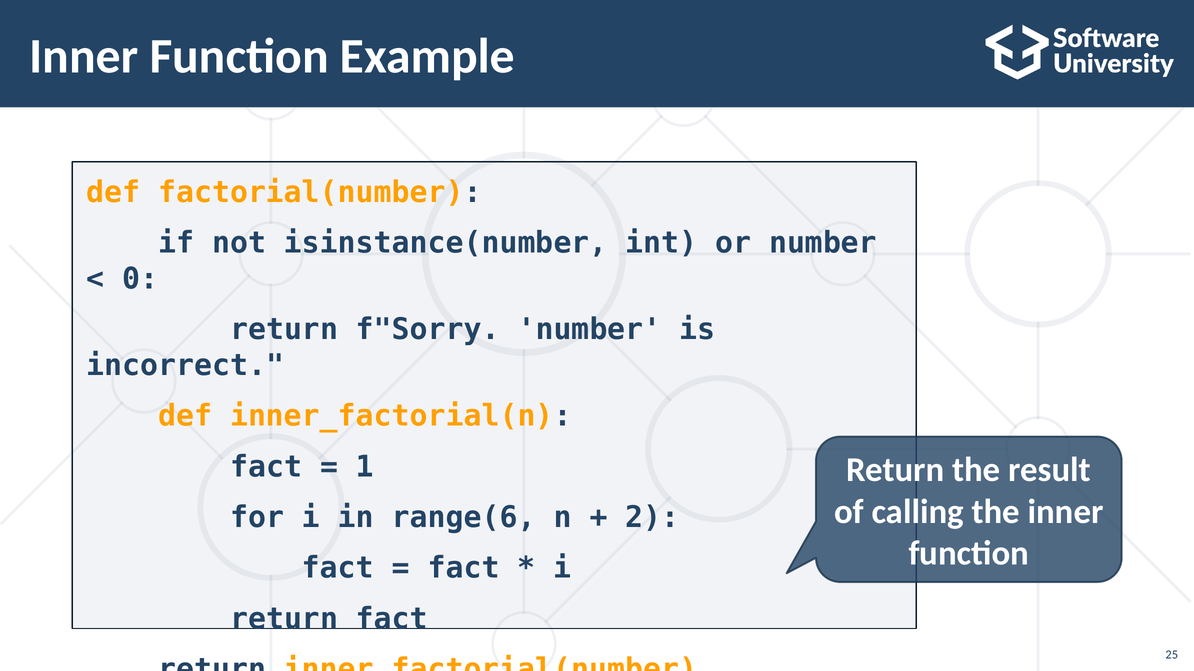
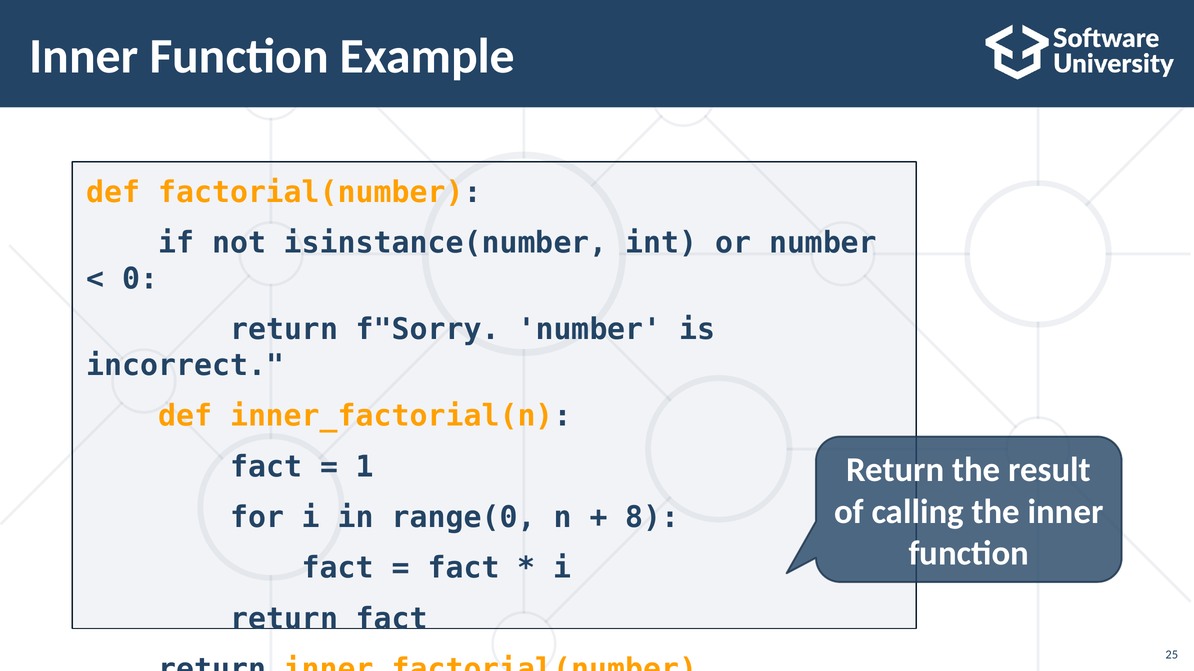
range(6: range(6 -> range(0
2: 2 -> 8
